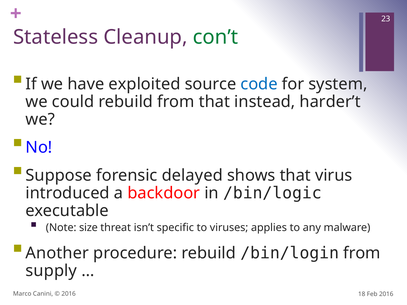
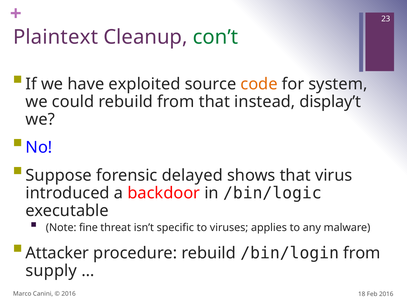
Stateless: Stateless -> Plaintext
code colour: blue -> orange
harder’t: harder’t -> display’t
size: size -> fine
Another: Another -> Attacker
